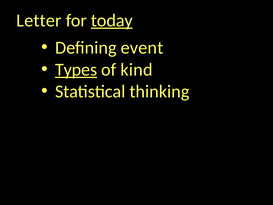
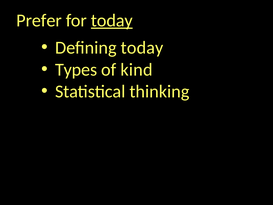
Letter: Letter -> Prefer
Defining event: event -> today
Types underline: present -> none
